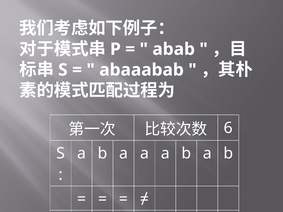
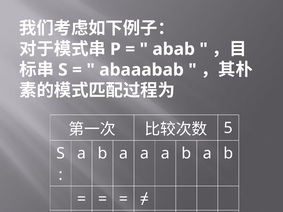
6: 6 -> 5
